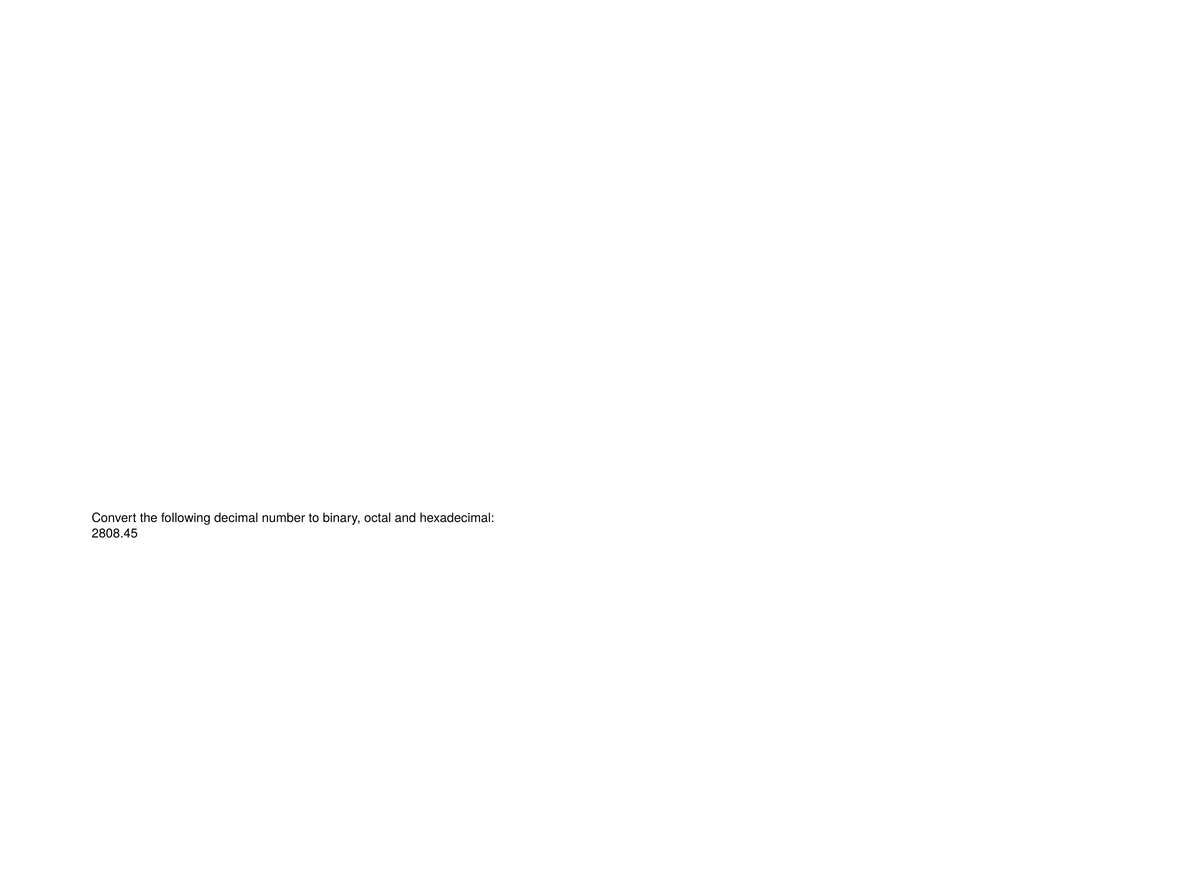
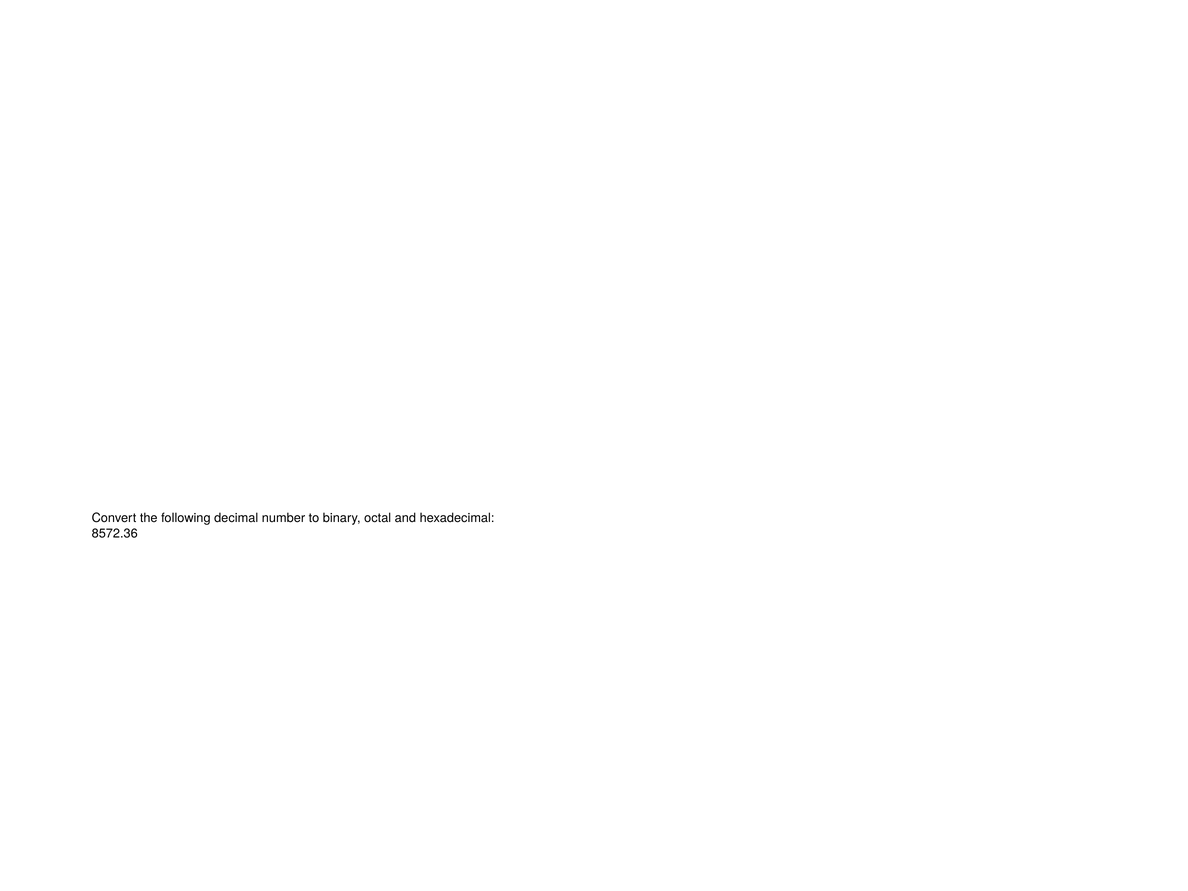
2808.45: 2808.45 -> 8572.36
